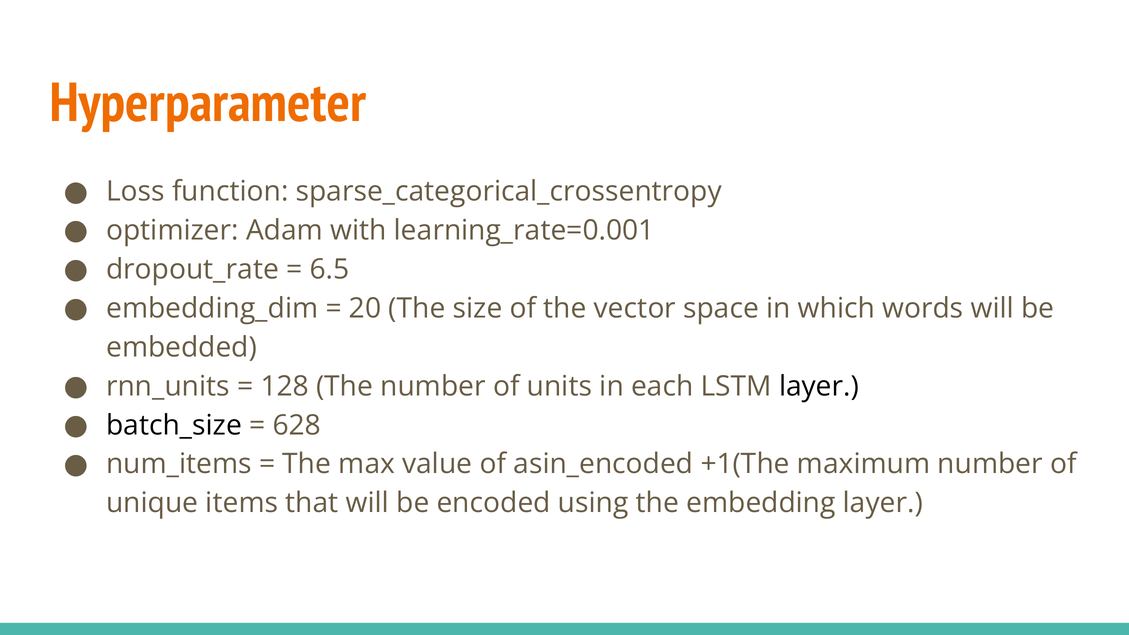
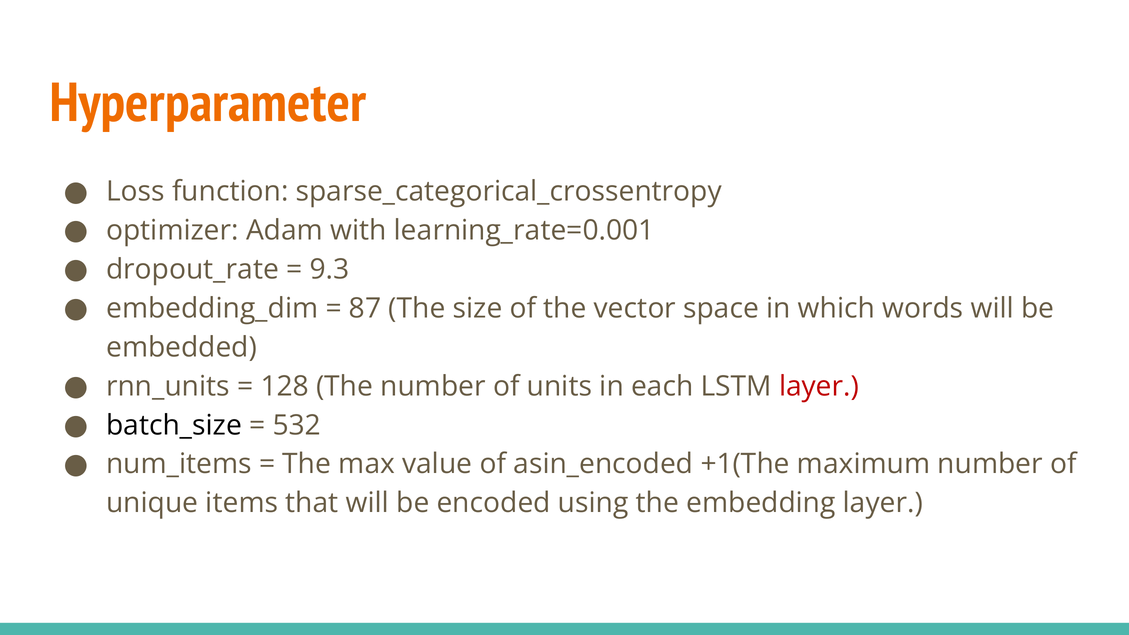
6.5: 6.5 -> 9.3
20: 20 -> 87
layer at (819, 386) colour: black -> red
628: 628 -> 532
